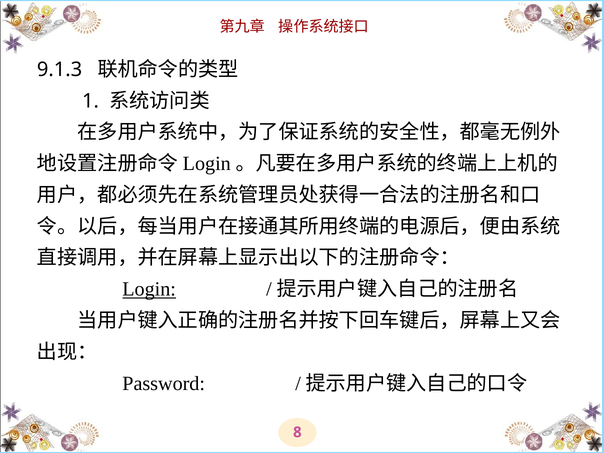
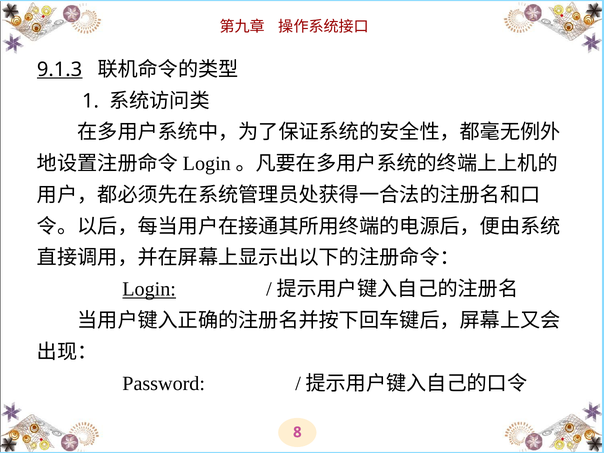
9.1.3 underline: none -> present
